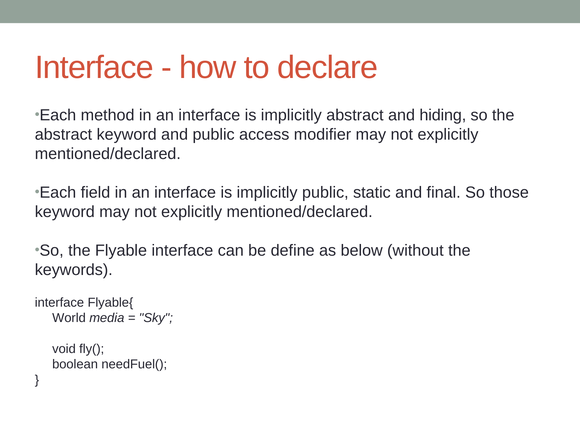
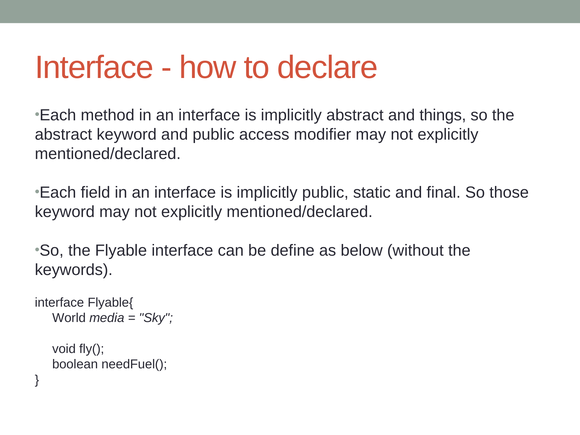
hiding: hiding -> things
